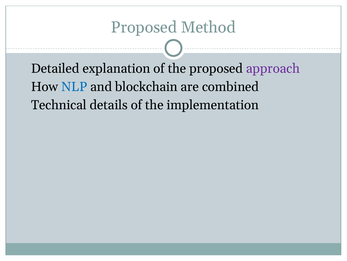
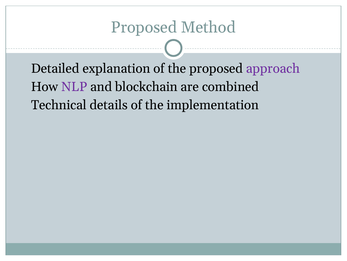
NLP colour: blue -> purple
